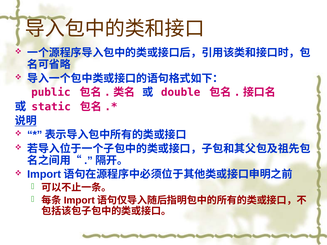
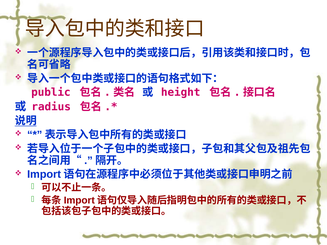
double: double -> height
static: static -> radius
